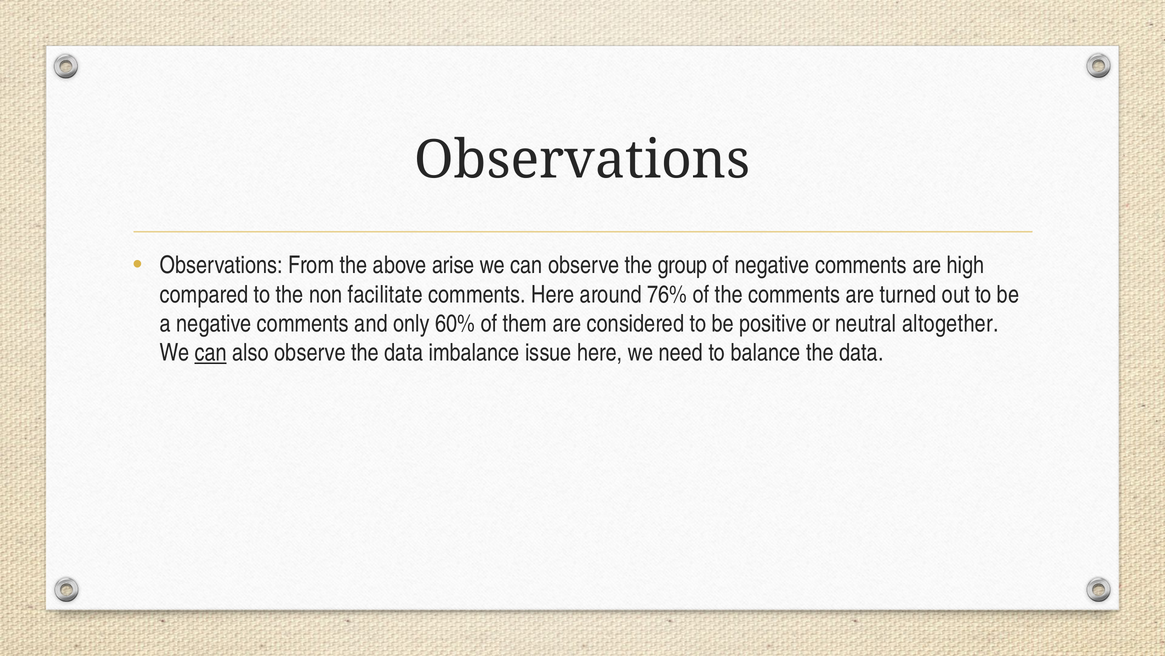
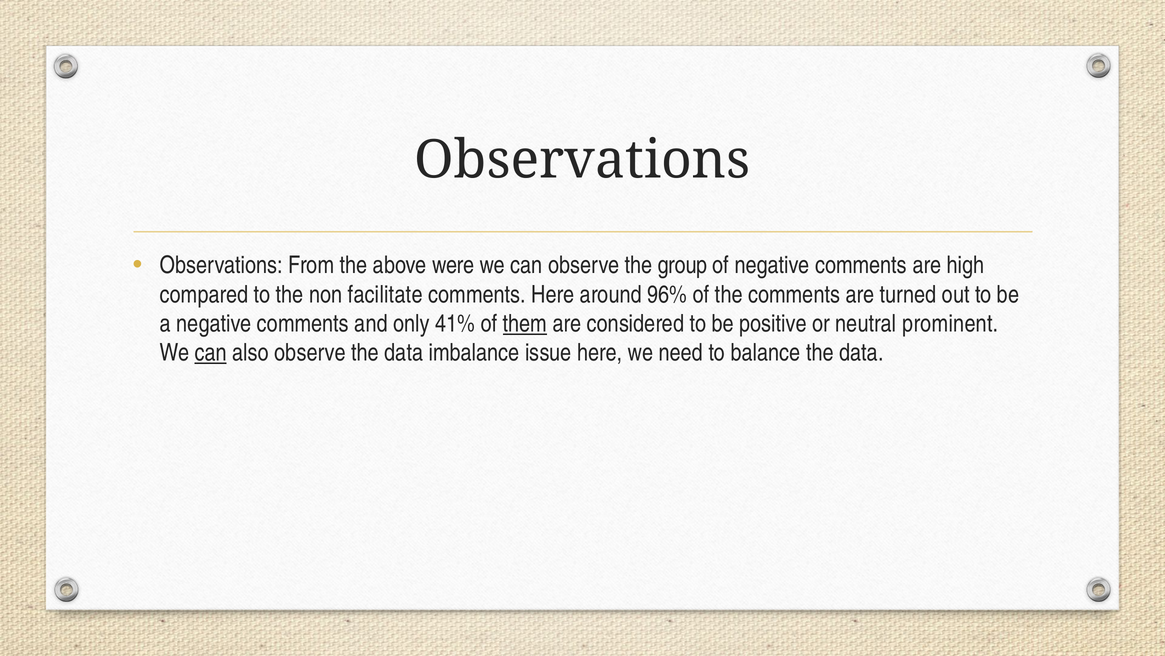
arise: arise -> were
76%: 76% -> 96%
60%: 60% -> 41%
them underline: none -> present
altogether: altogether -> prominent
